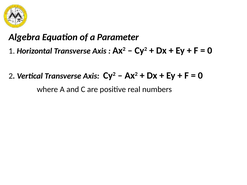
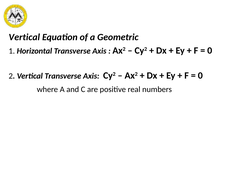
Algebra at (24, 37): Algebra -> Vertical
Parameter: Parameter -> Geometric
